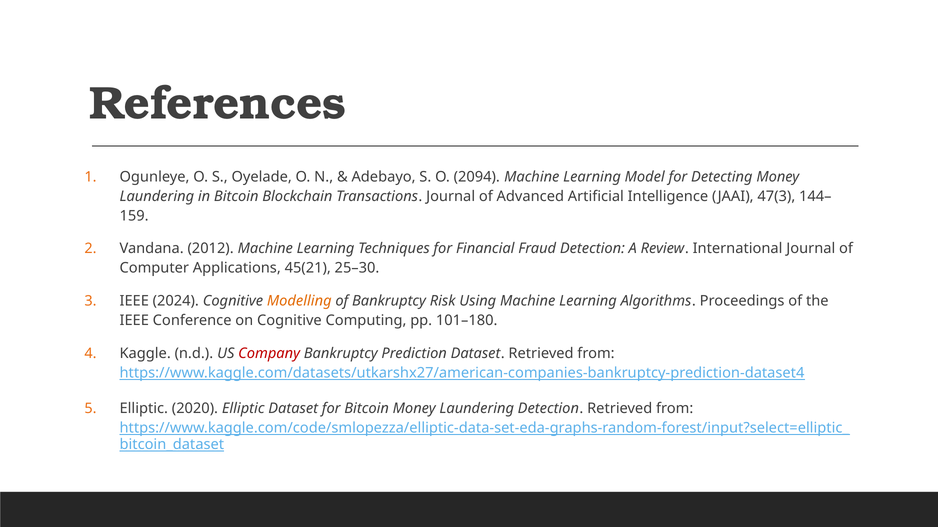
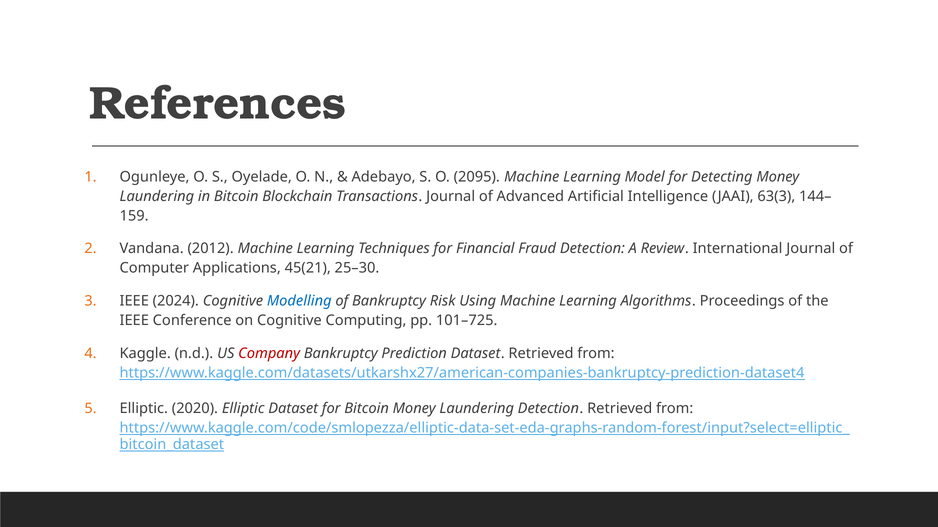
2094: 2094 -> 2095
47(3: 47(3 -> 63(3
Modelling colour: orange -> blue
101–180: 101–180 -> 101–725
